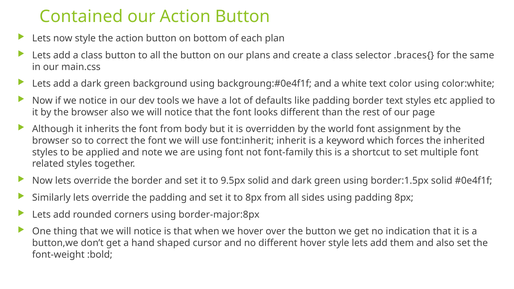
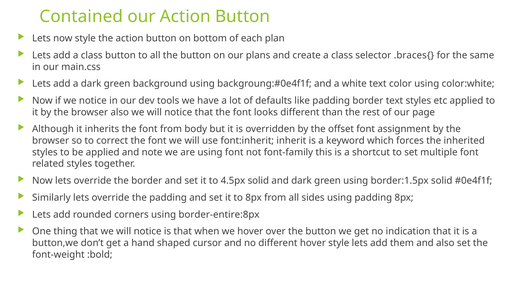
world: world -> offset
9.5px: 9.5px -> 4.5px
border-major:8px: border-major:8px -> border-entire:8px
